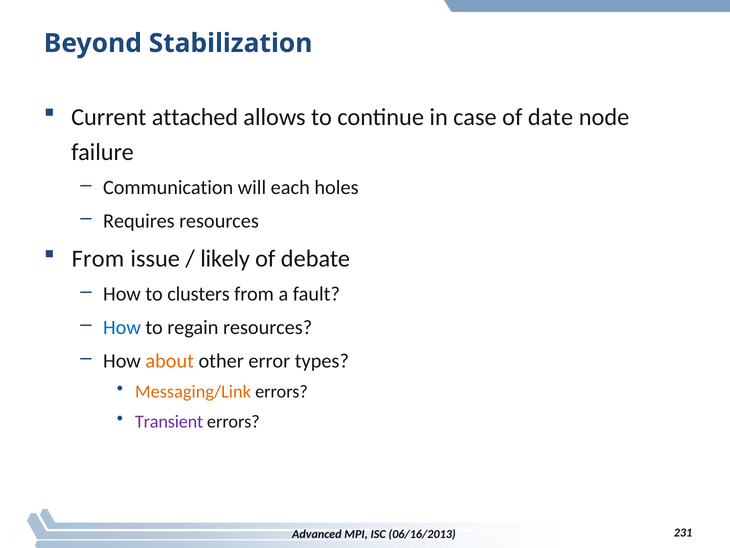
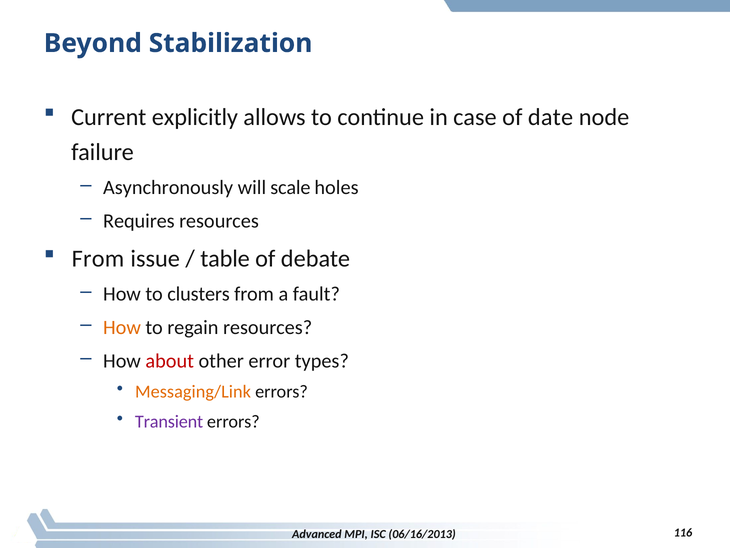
attached: attached -> explicitly
Communication: Communication -> Asynchronously
each: each -> scale
likely: likely -> table
How at (122, 327) colour: blue -> orange
about colour: orange -> red
231: 231 -> 116
